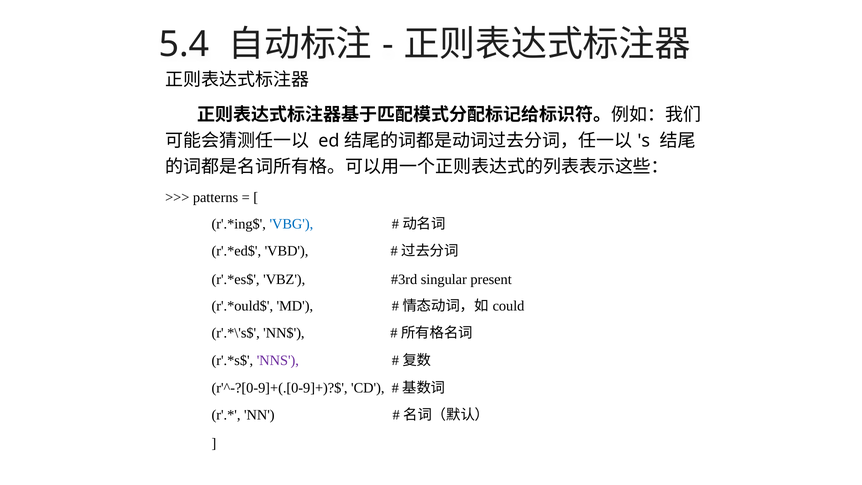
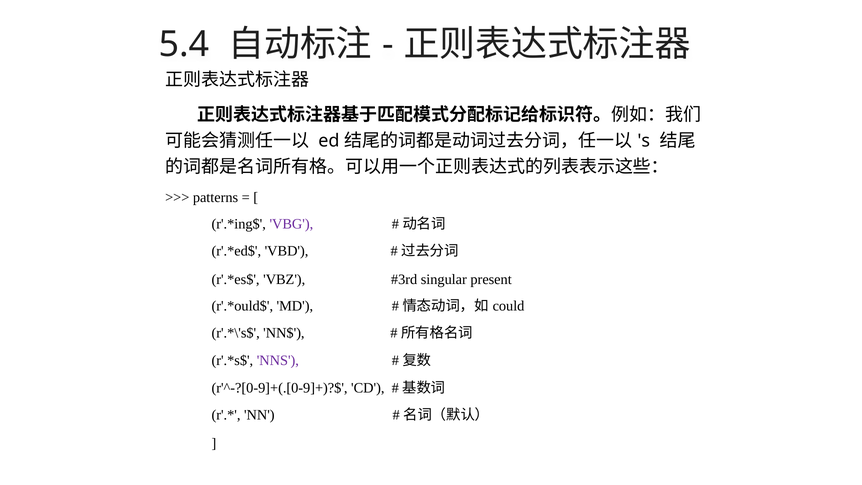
VBG colour: blue -> purple
